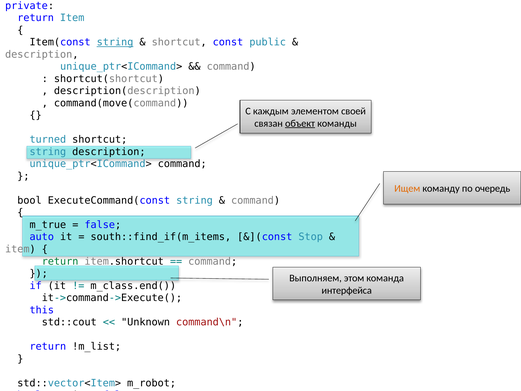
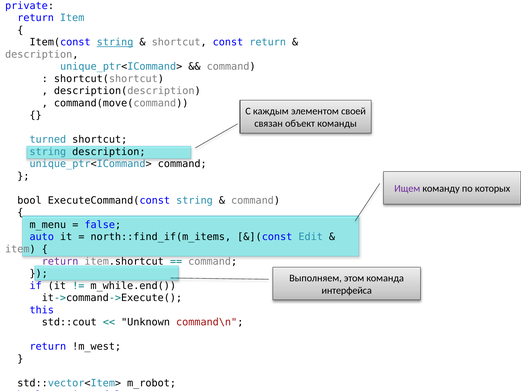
const public: public -> return
объект underline: present -> none
Ищем colour: orange -> purple
очередь: очередь -> которых
m_true: m_true -> m_menu
south::find_if(m_items: south::find_if(m_items -> north::find_if(m_items
Stop: Stop -> Edit
return at (60, 261) colour: green -> purple
m_class.end(: m_class.end( -> m_while.end(
!m_list: !m_list -> !m_west
